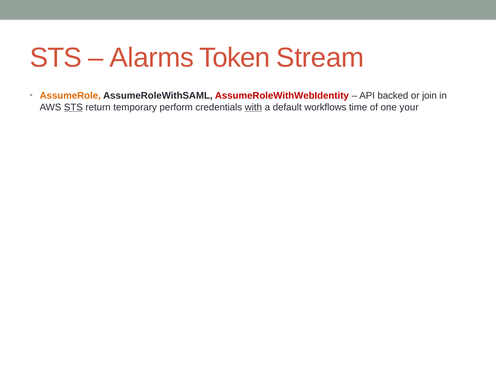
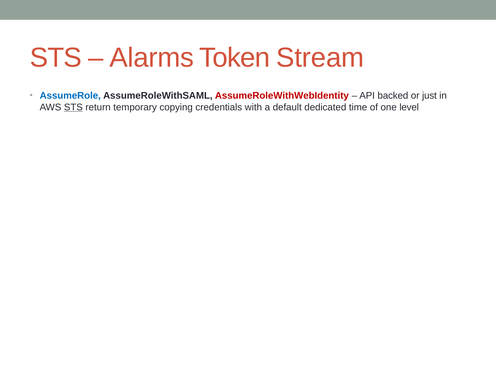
AssumeRole colour: orange -> blue
join: join -> just
perform: perform -> copying
with underline: present -> none
workflows: workflows -> dedicated
your: your -> level
